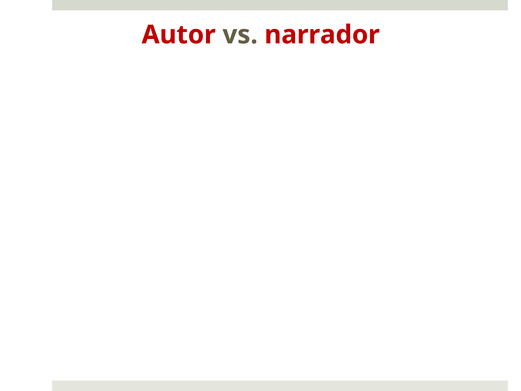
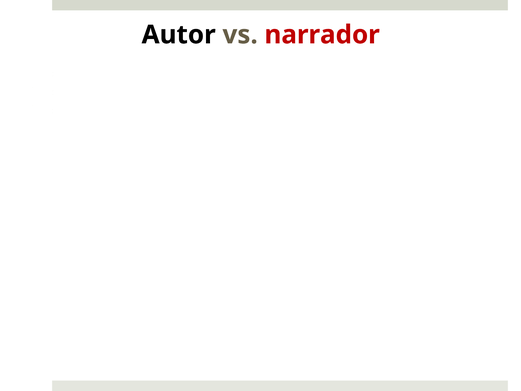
Autor colour: red -> black
